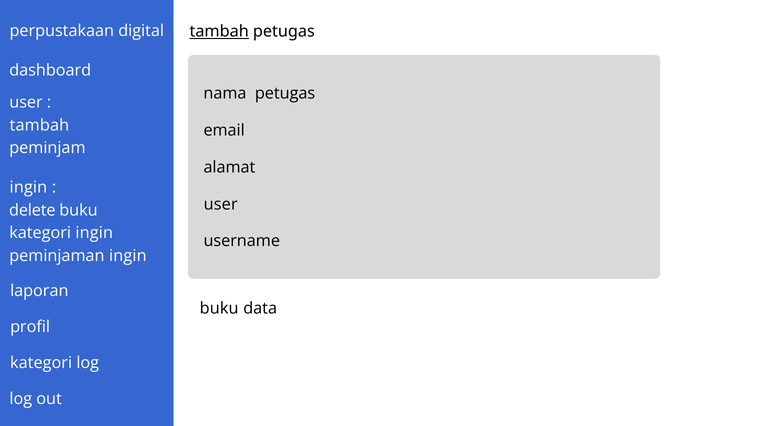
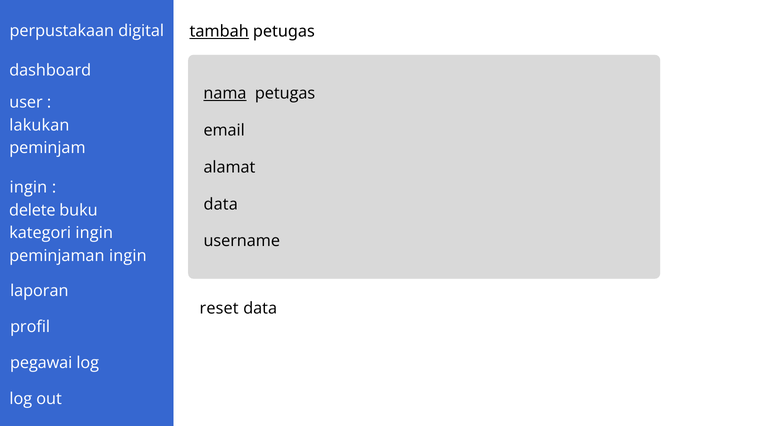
nama underline: none -> present
tambah at (39, 125): tambah -> lakukan
user at (221, 204): user -> data
buku at (219, 308): buku -> reset
kategori at (41, 363): kategori -> pegawai
